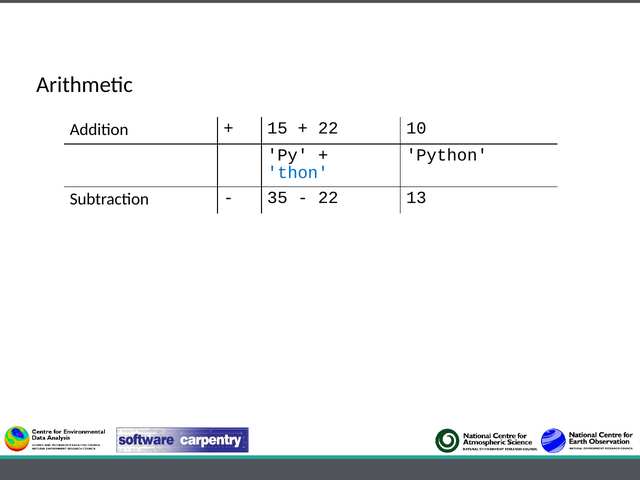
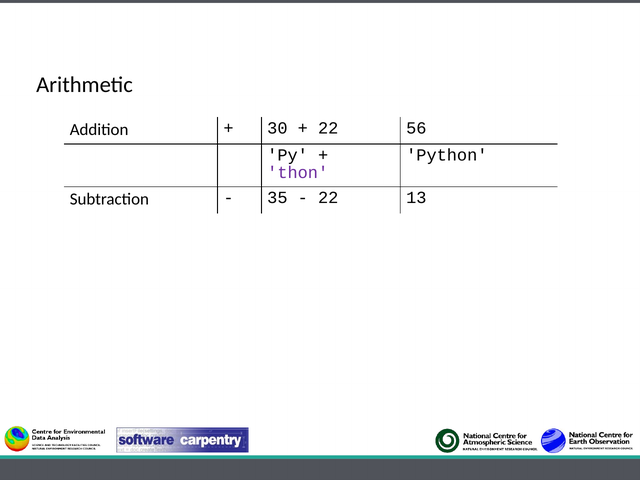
15: 15 -> 30
10: 10 -> 56
thon colour: blue -> purple
